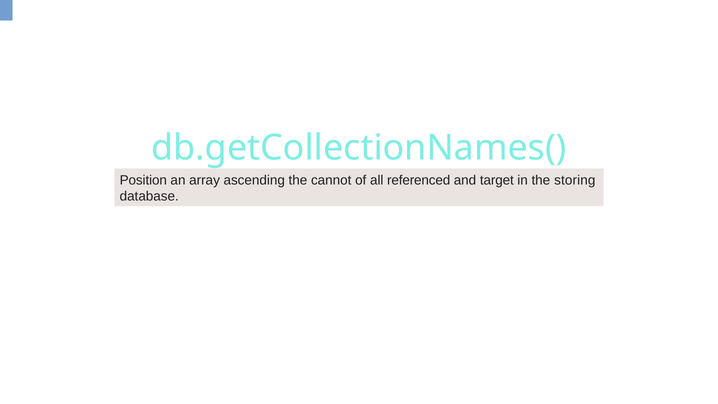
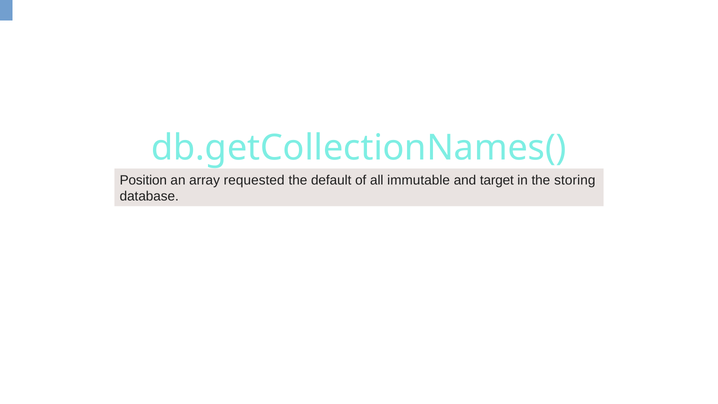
ascending: ascending -> requested
cannot: cannot -> default
referenced: referenced -> immutable
